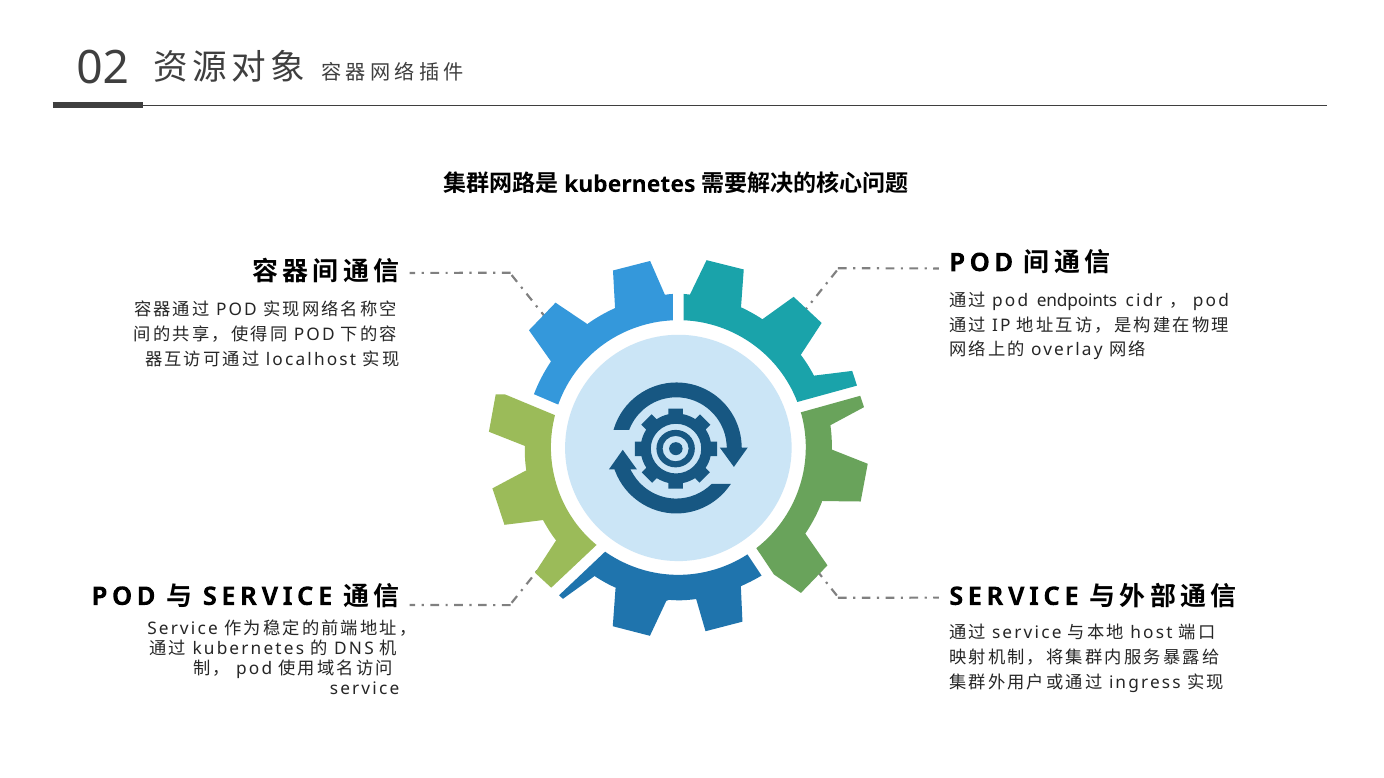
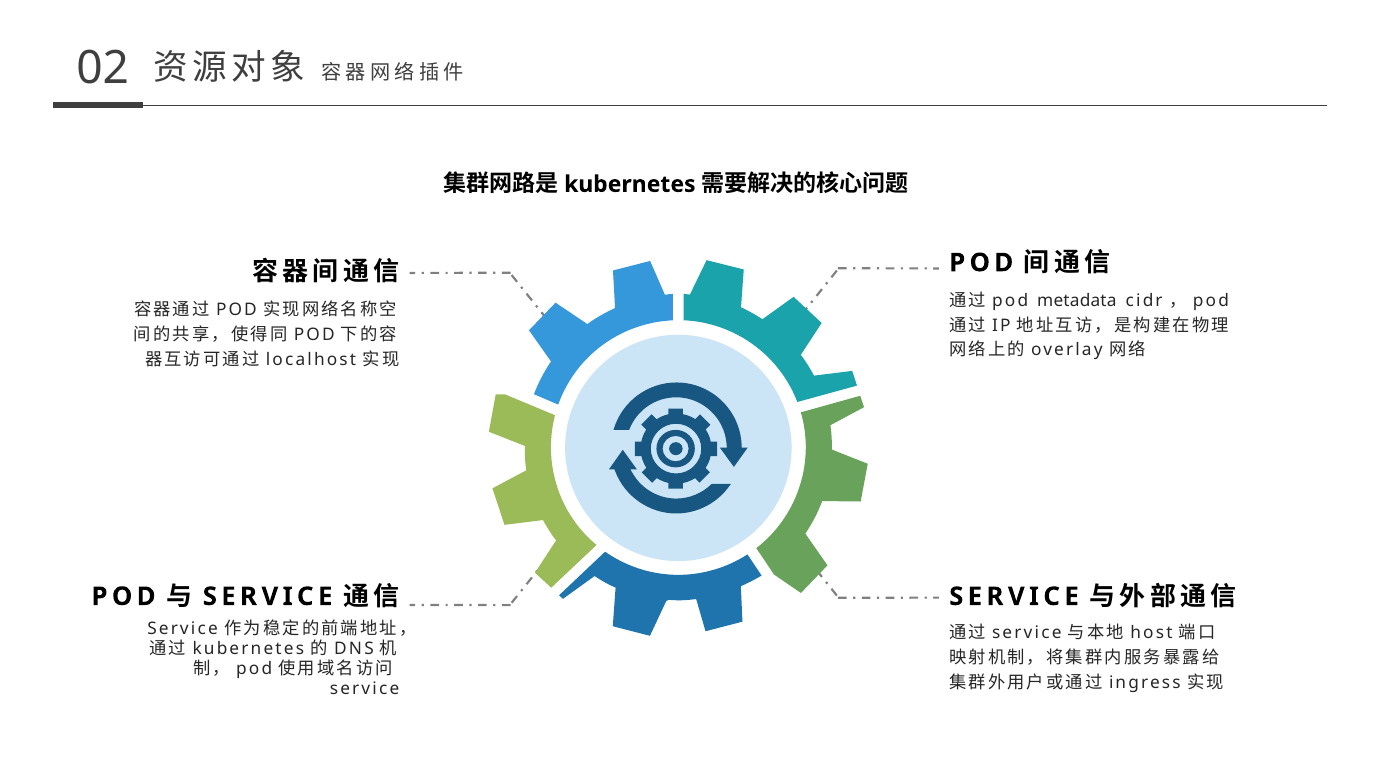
endpoints: endpoints -> metadata
